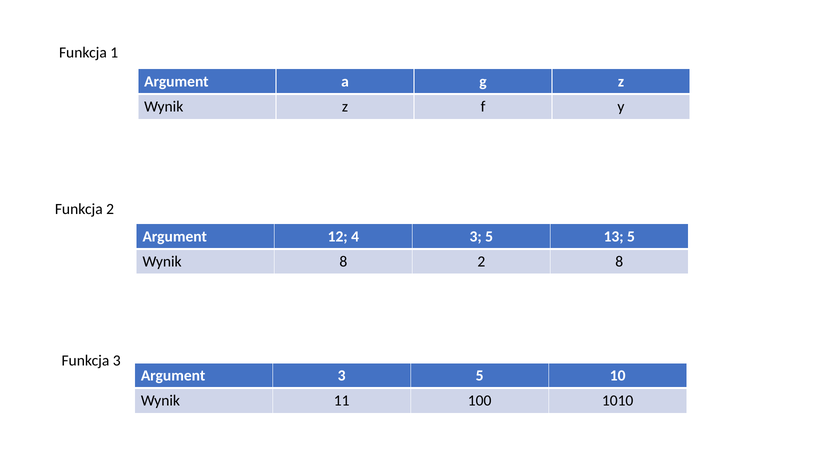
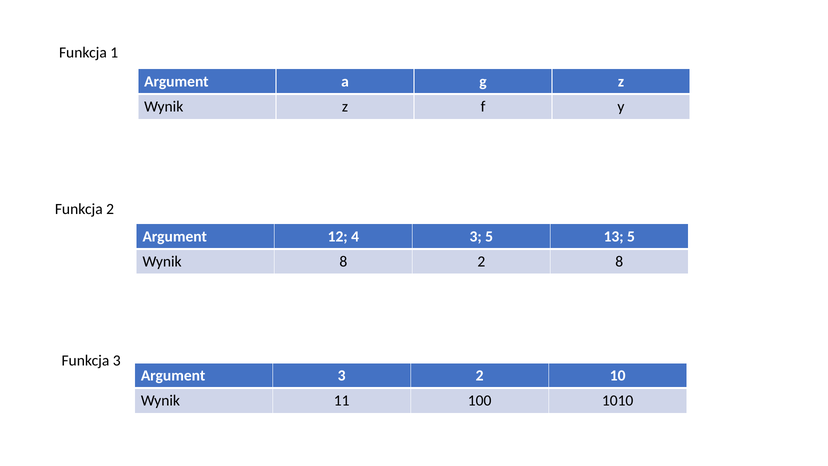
Argument 3 5: 5 -> 2
